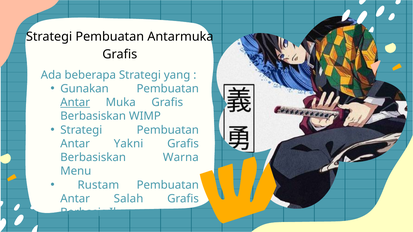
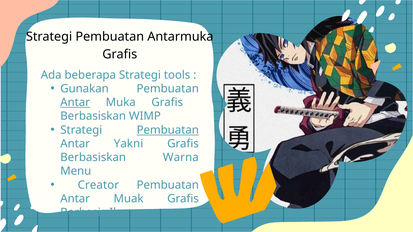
yang: yang -> tools
Pembuatan at (168, 130) underline: none -> present
Rustam: Rustam -> Creator
Salah: Salah -> Muak
